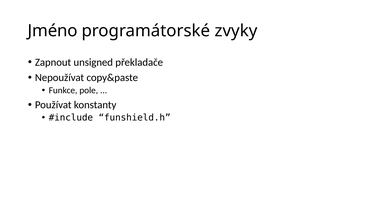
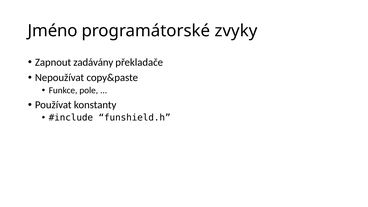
unsigned: unsigned -> zadávány
